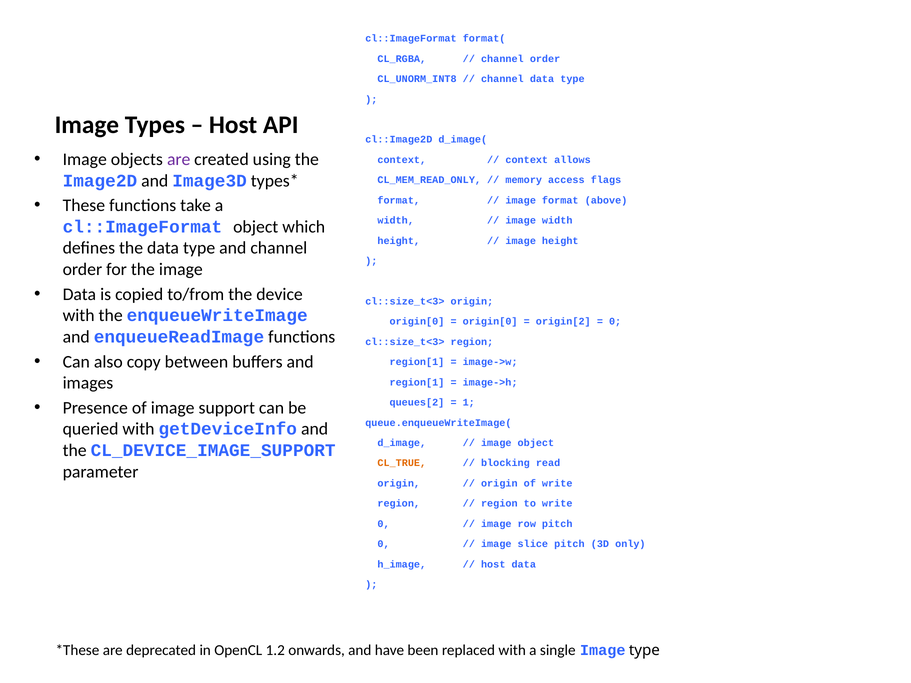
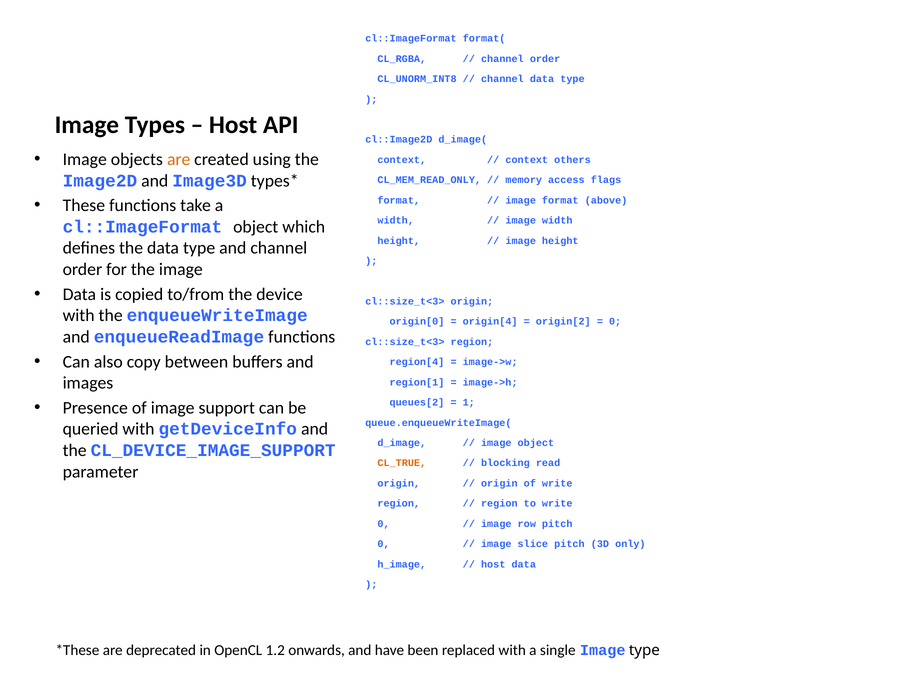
are at (179, 159) colour: purple -> orange
allows: allows -> others
origin[0 at (490, 322): origin[0 -> origin[4
region[1 at (417, 362): region[1 -> region[4
